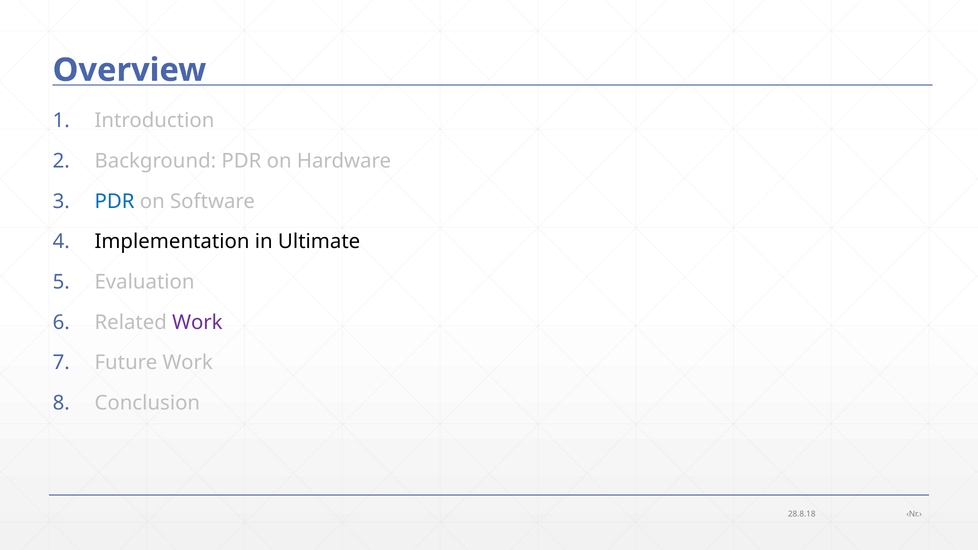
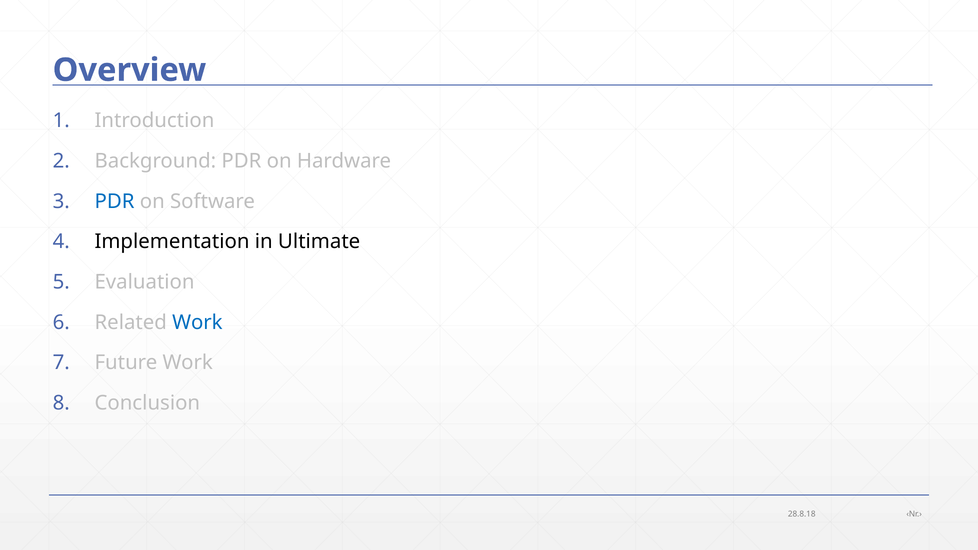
Work at (197, 322) colour: purple -> blue
